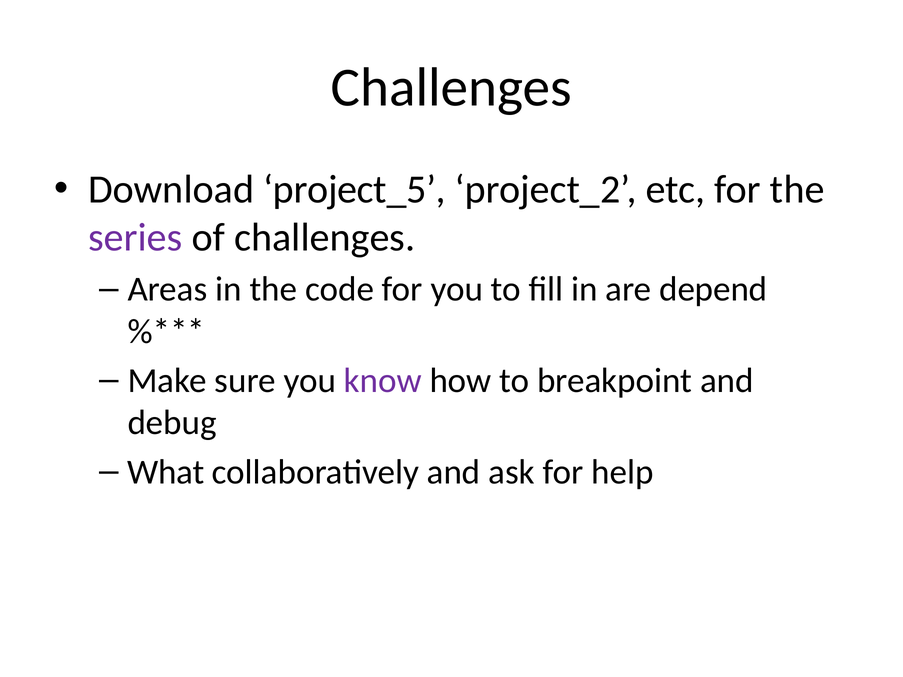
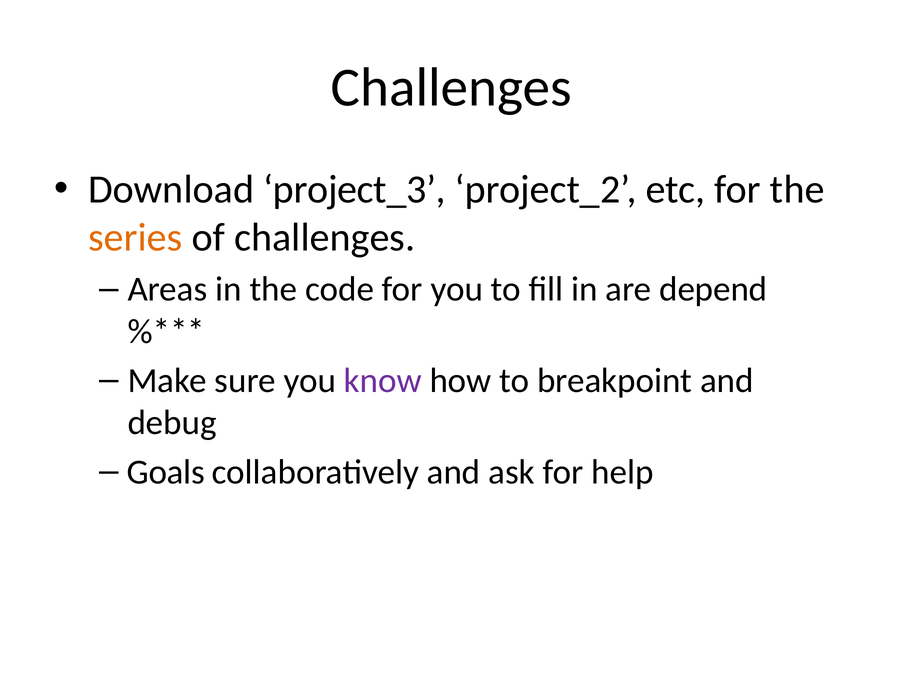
project_5: project_5 -> project_3
series colour: purple -> orange
What: What -> Goals
